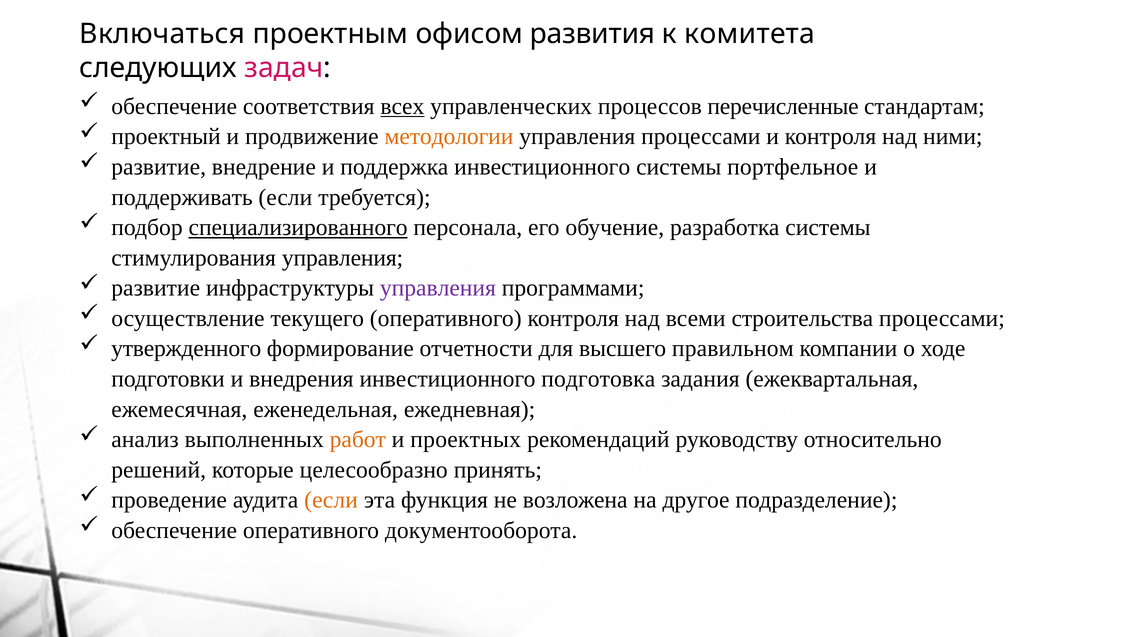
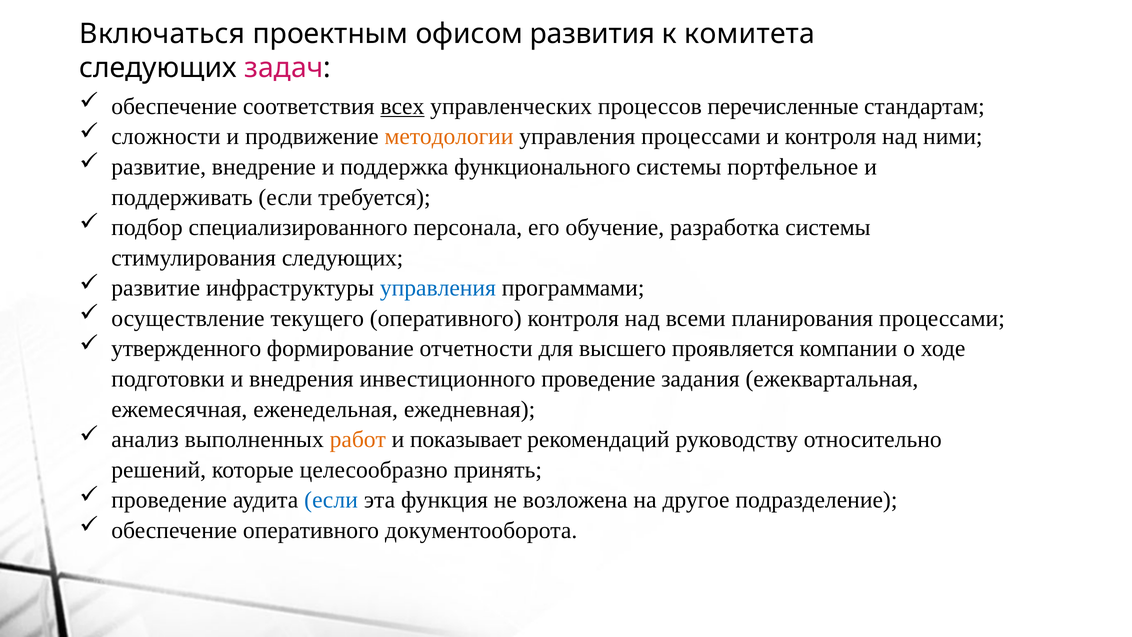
проектный: проектный -> сложности
поддержка инвестиционного: инвестиционного -> функционального
специализированного underline: present -> none
стимулирования управления: управления -> следующих
управления at (438, 288) colour: purple -> blue
строительства: строительства -> планирования
правильном: правильном -> проявляется
инвестиционного подготовка: подготовка -> проведение
проектных: проектных -> показывает
если at (331, 500) colour: orange -> blue
